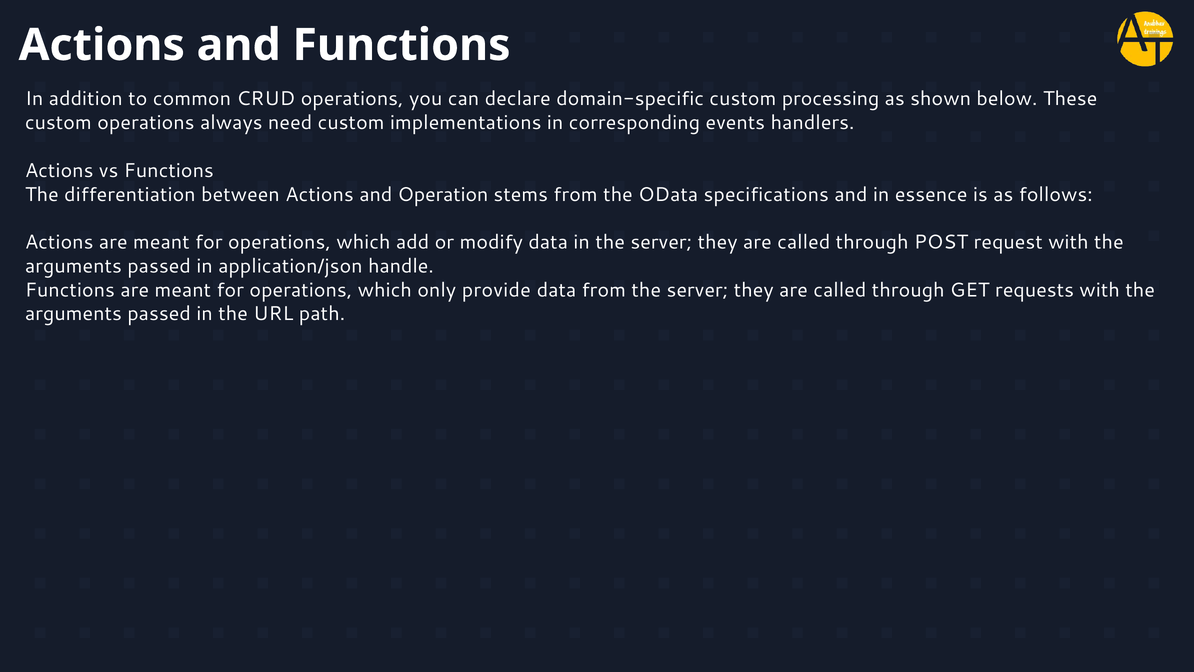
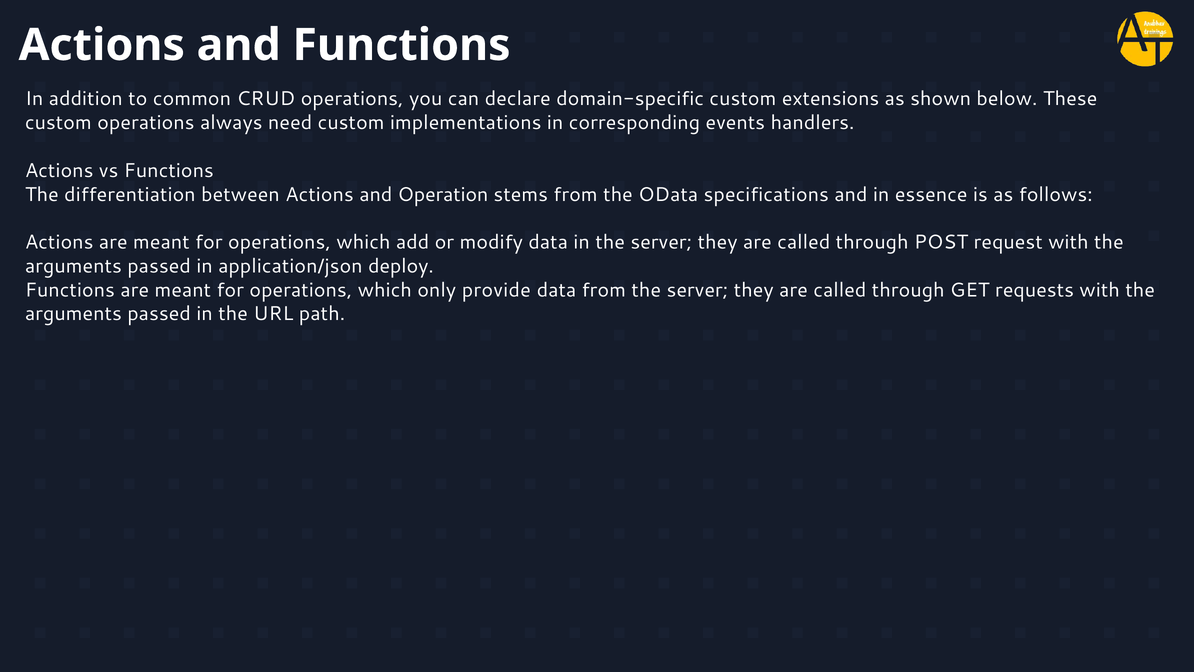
processing: processing -> extensions
handle: handle -> deploy
